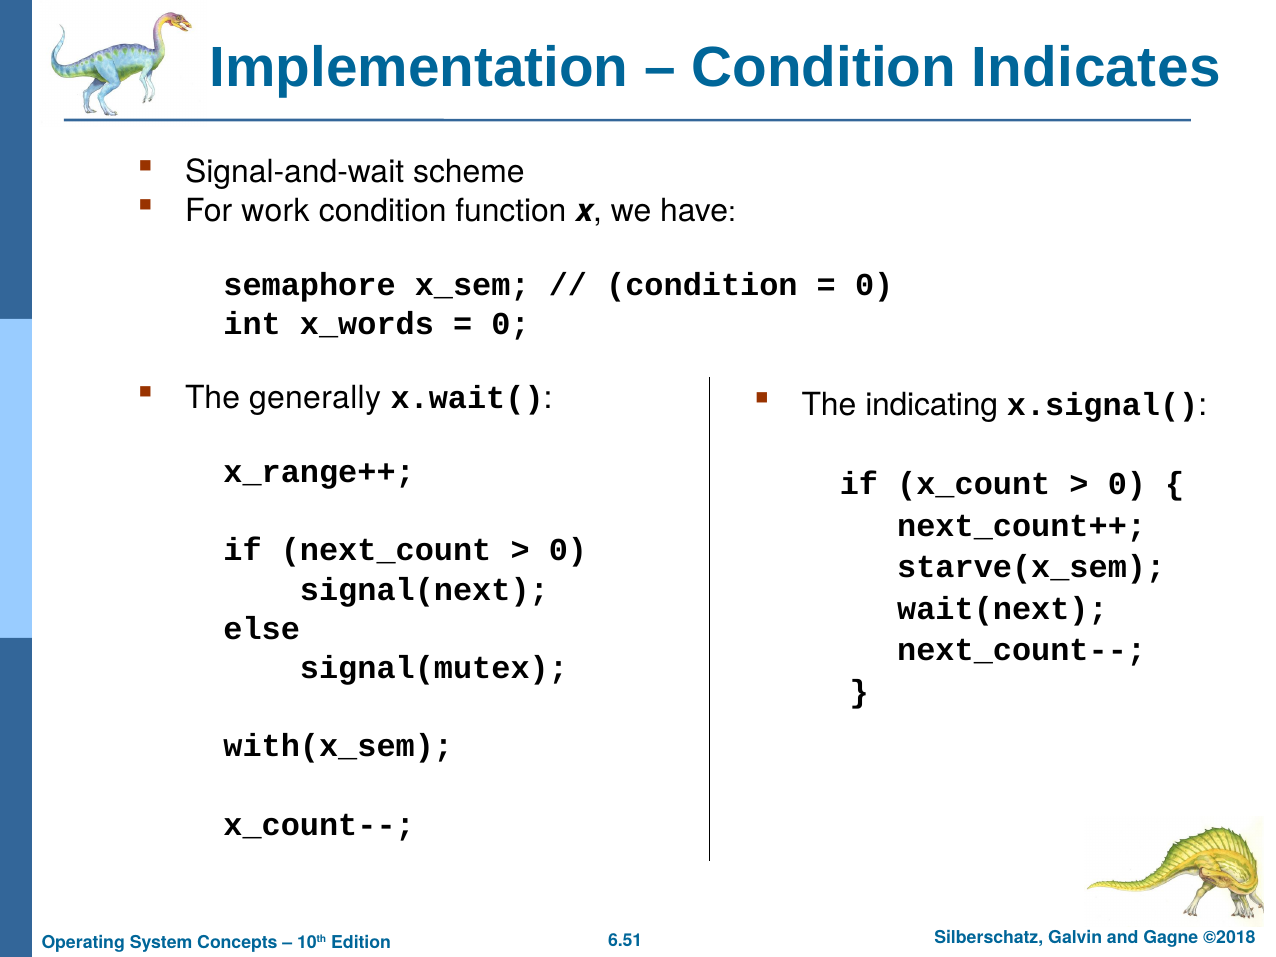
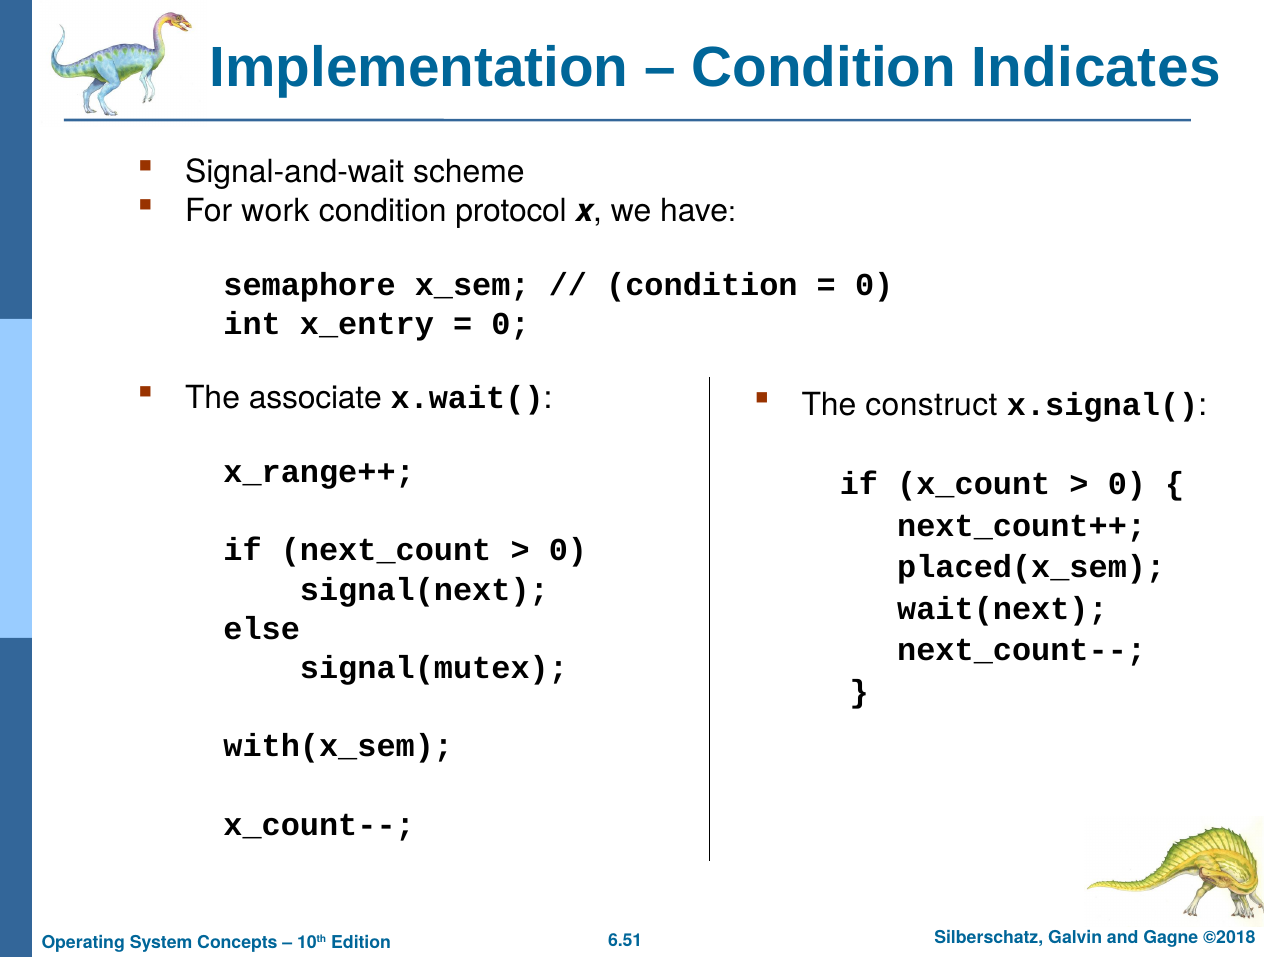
function: function -> protocol
x_words: x_words -> x_entry
generally: generally -> associate
indicating: indicating -> construct
starve(x_sem: starve(x_sem -> placed(x_sem
